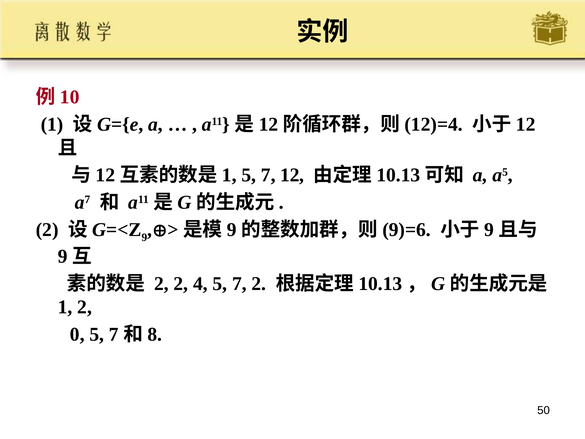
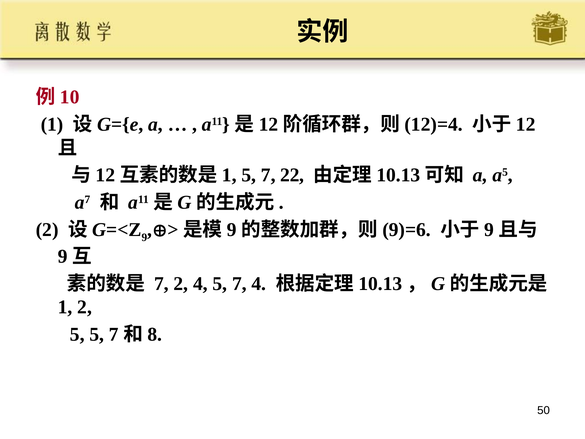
12: 12 -> 22
2 at (161, 284): 2 -> 7
7 2: 2 -> 4
0 at (77, 334): 0 -> 5
